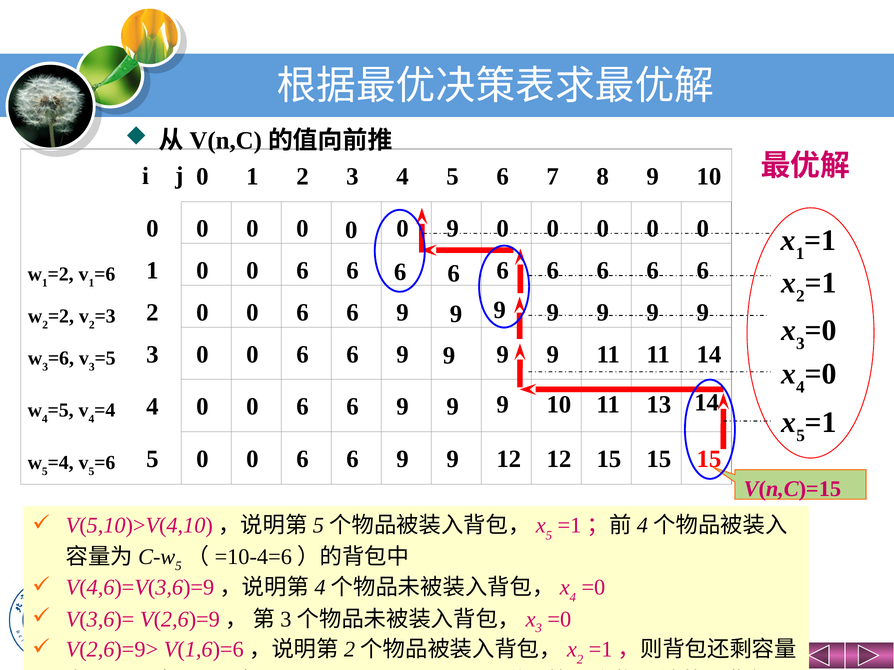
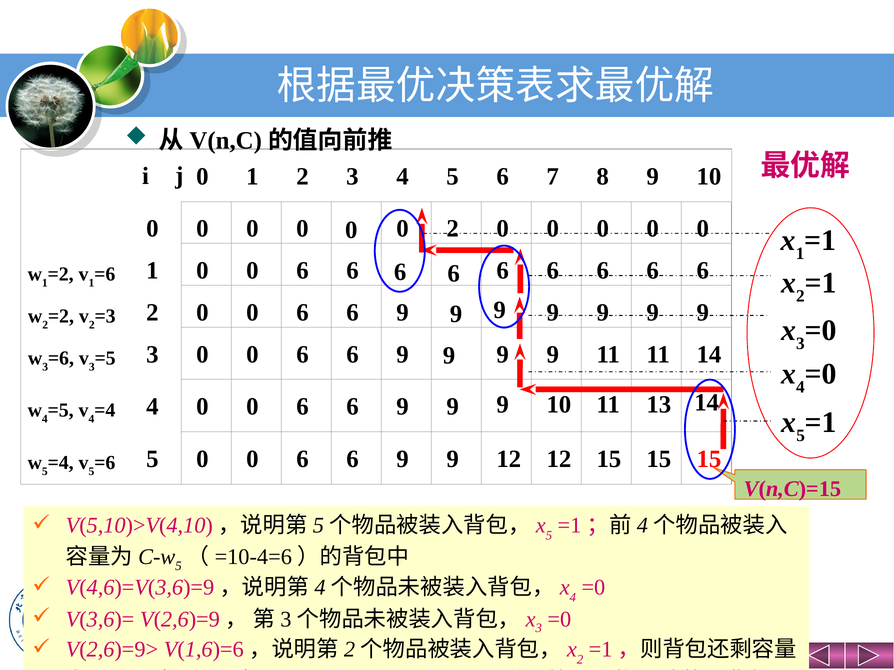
0 9: 9 -> 2
